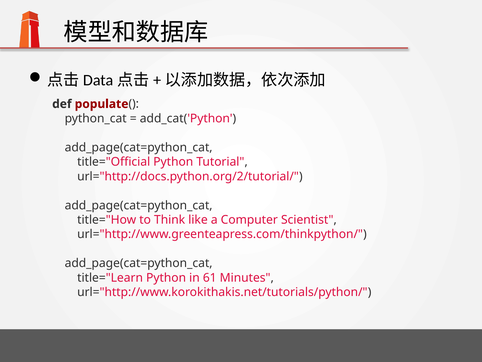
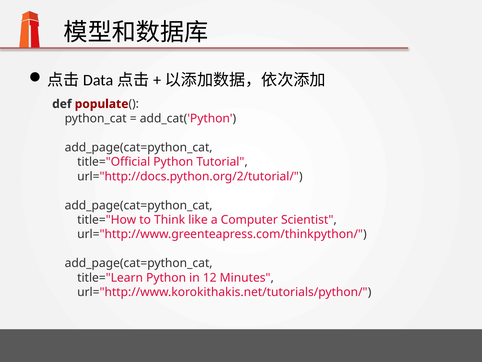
61: 61 -> 12
